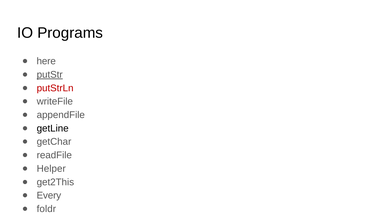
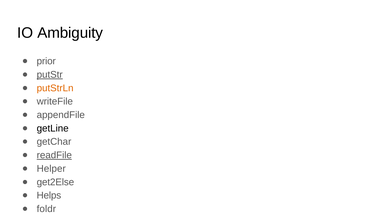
Programs: Programs -> Ambiguity
here: here -> prior
putStrLn colour: red -> orange
readFile underline: none -> present
get2This: get2This -> get2Else
Every: Every -> Helps
